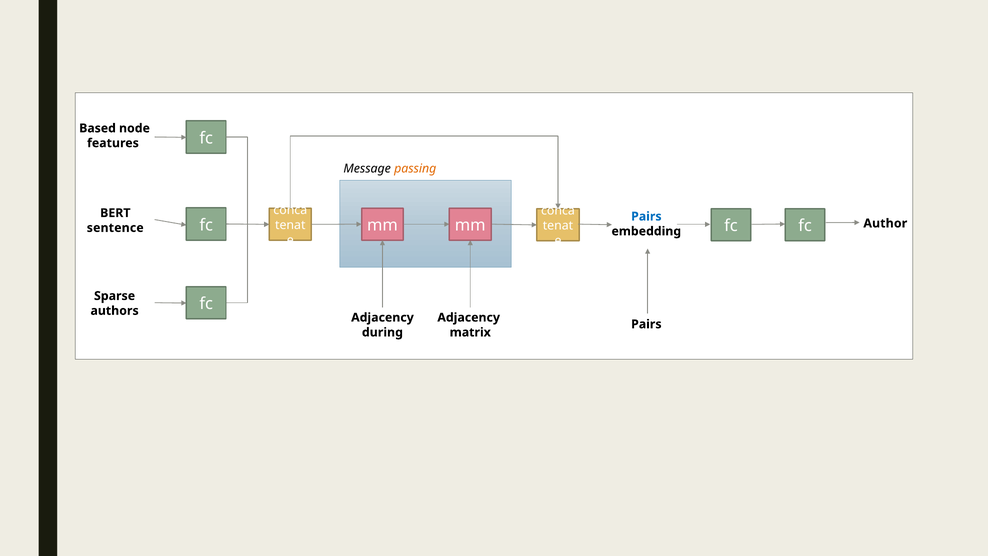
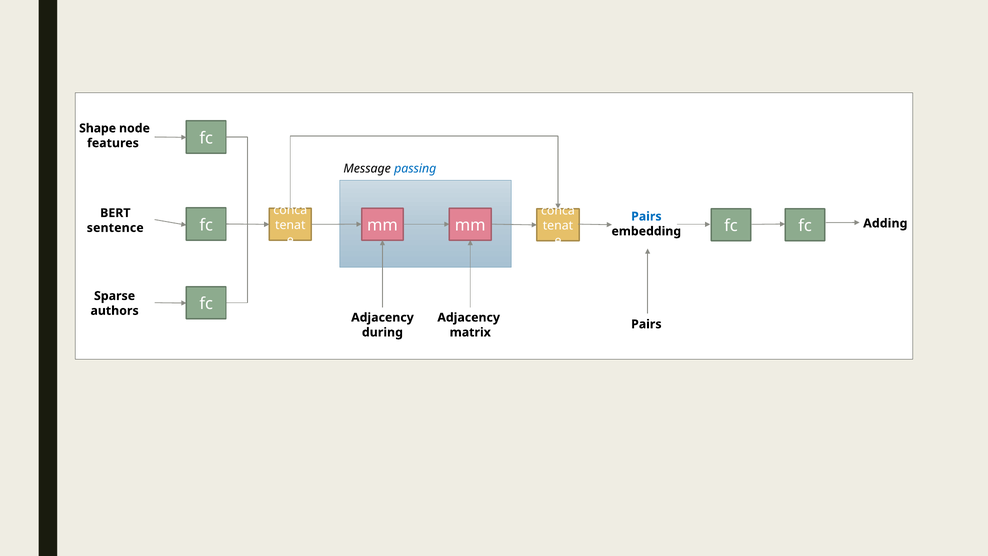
Based: Based -> Shape
passing colour: orange -> blue
Author: Author -> Adding
